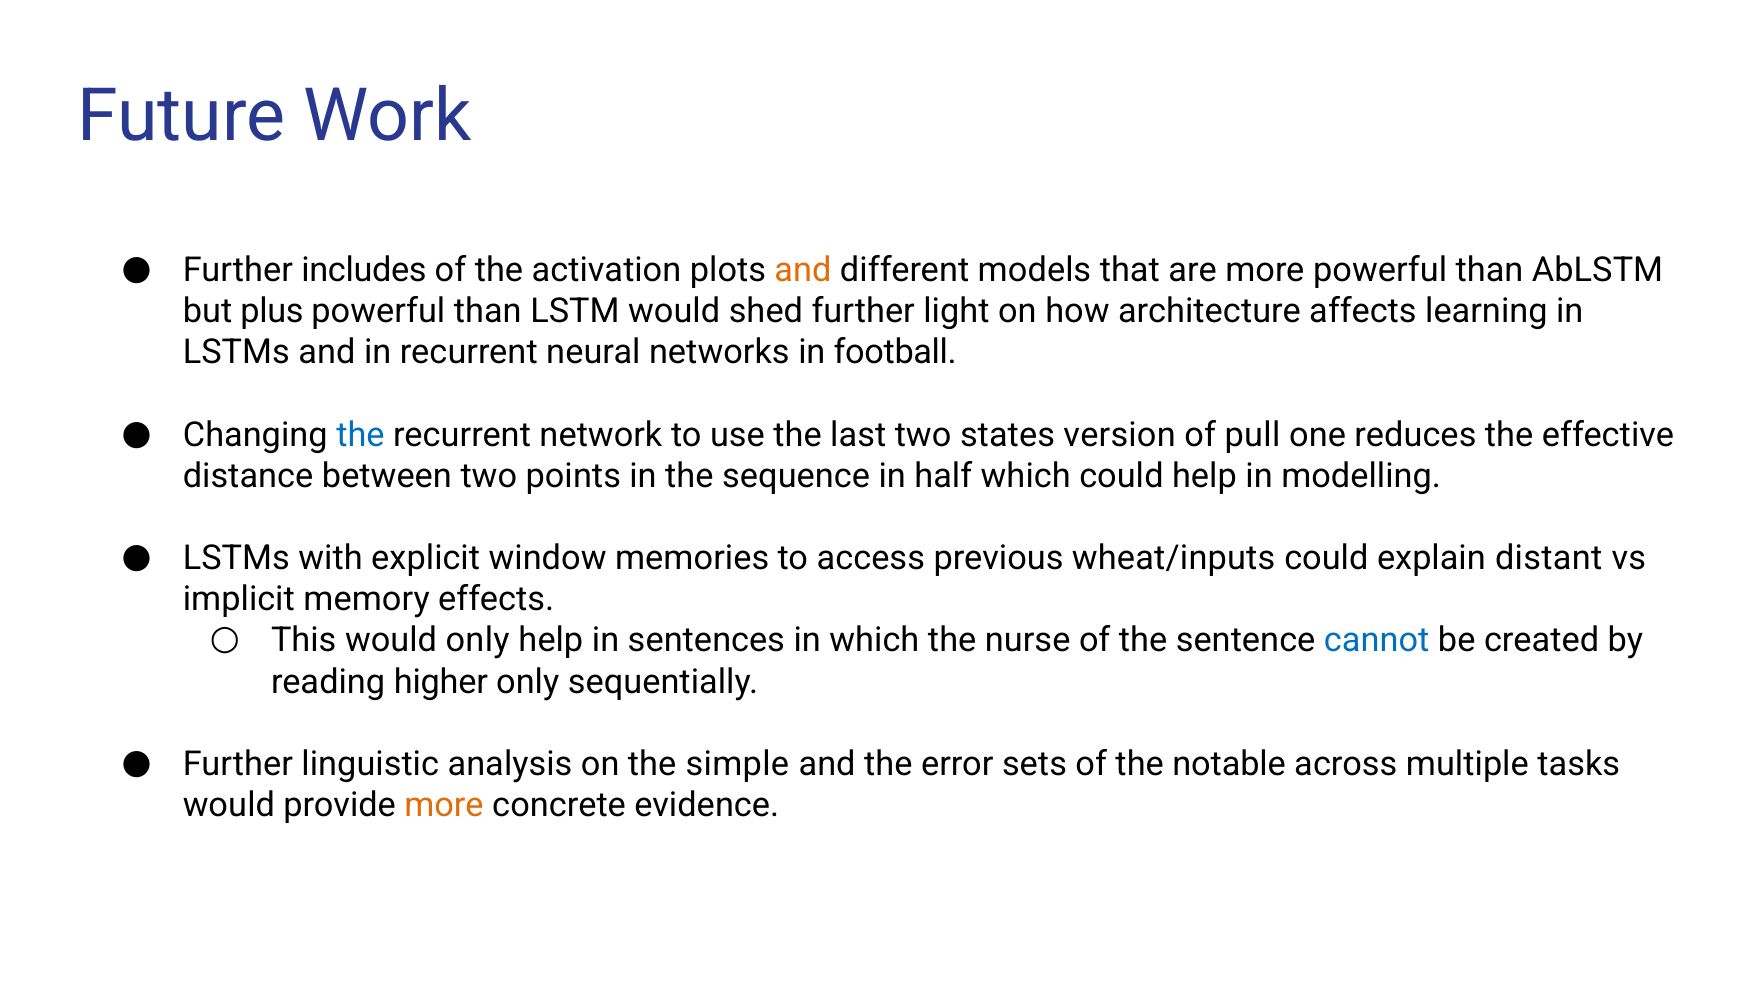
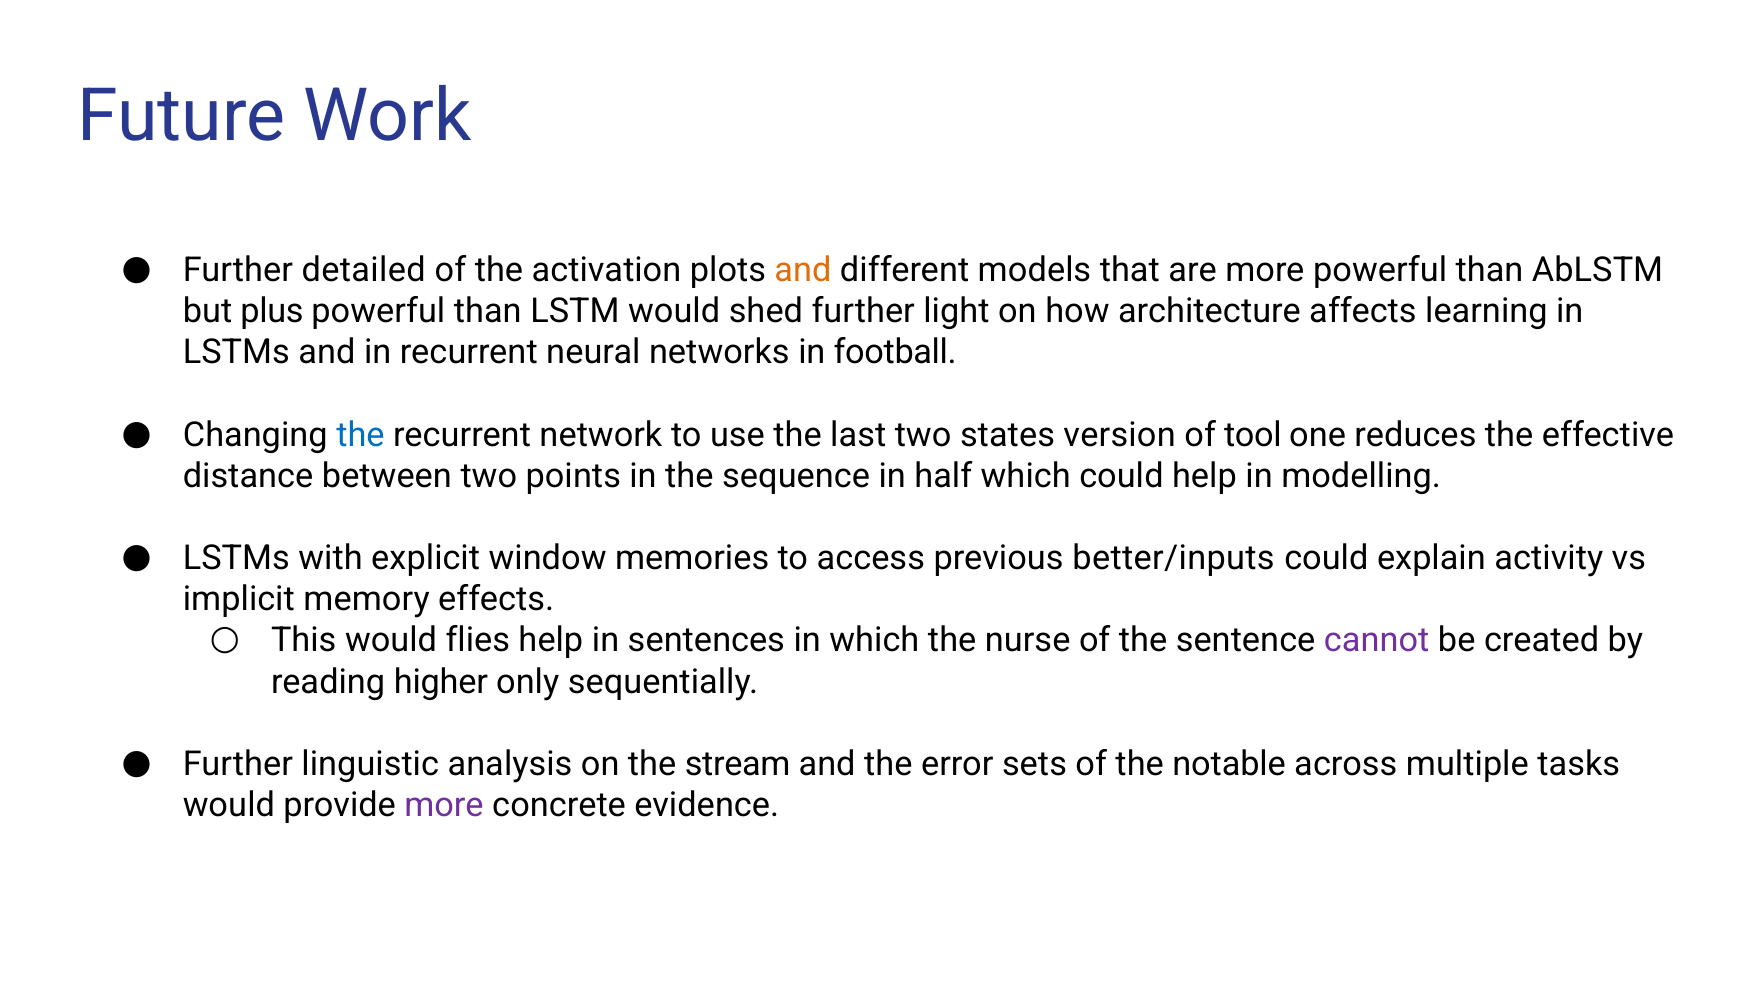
includes: includes -> detailed
pull: pull -> tool
wheat/inputs: wheat/inputs -> better/inputs
distant: distant -> activity
would only: only -> flies
cannot colour: blue -> purple
simple: simple -> stream
more at (444, 806) colour: orange -> purple
